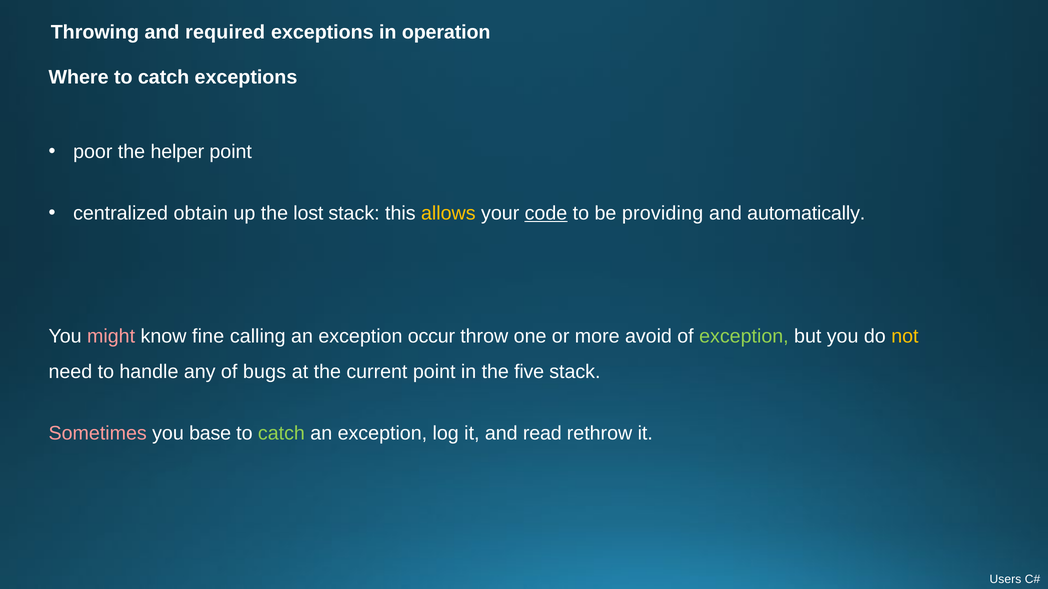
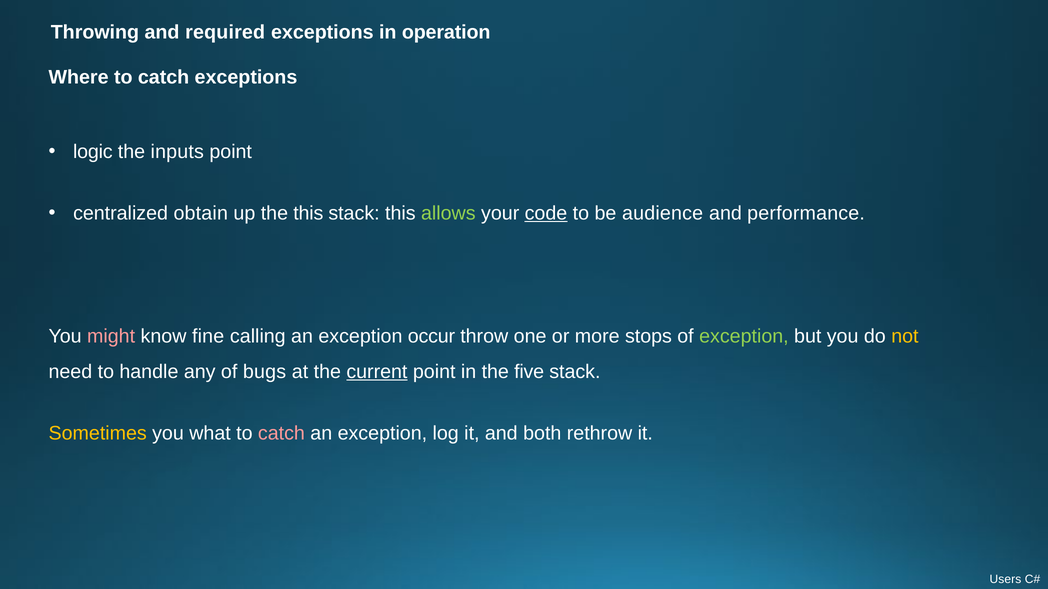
poor: poor -> logic
helper: helper -> inputs
the lost: lost -> this
allows colour: yellow -> light green
providing: providing -> audience
automatically: automatically -> performance
avoid: avoid -> stops
current underline: none -> present
Sometimes colour: pink -> yellow
base: base -> what
catch at (281, 433) colour: light green -> pink
read: read -> both
